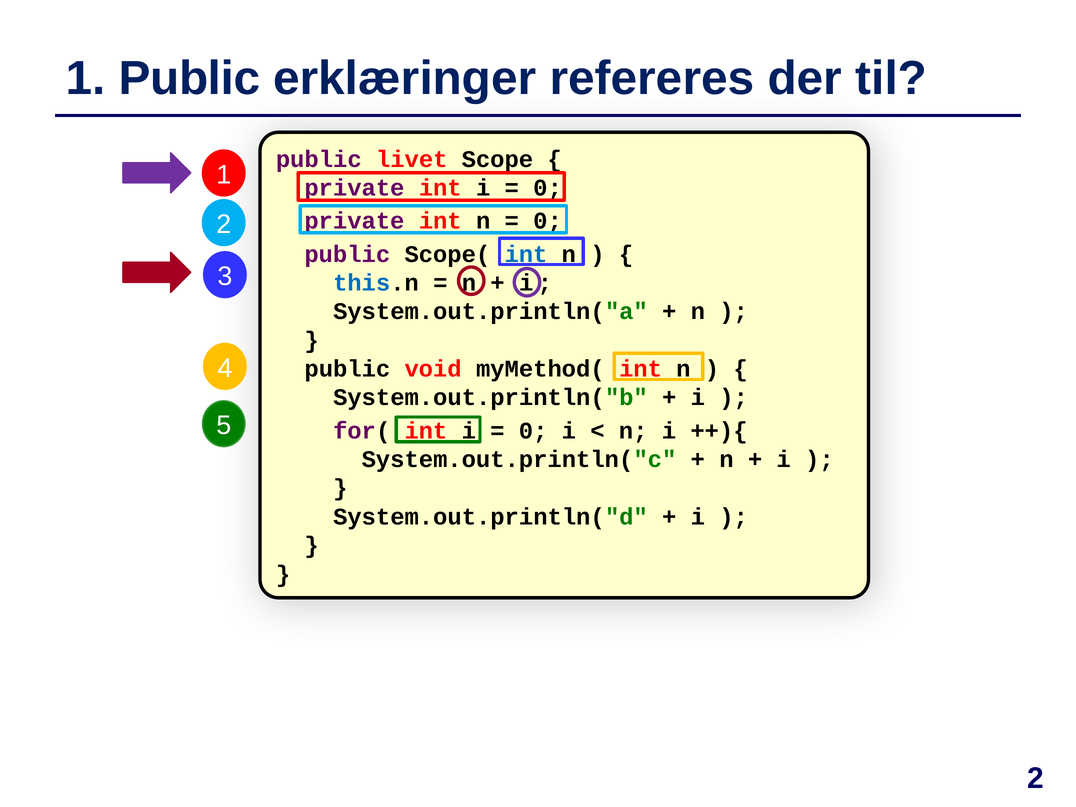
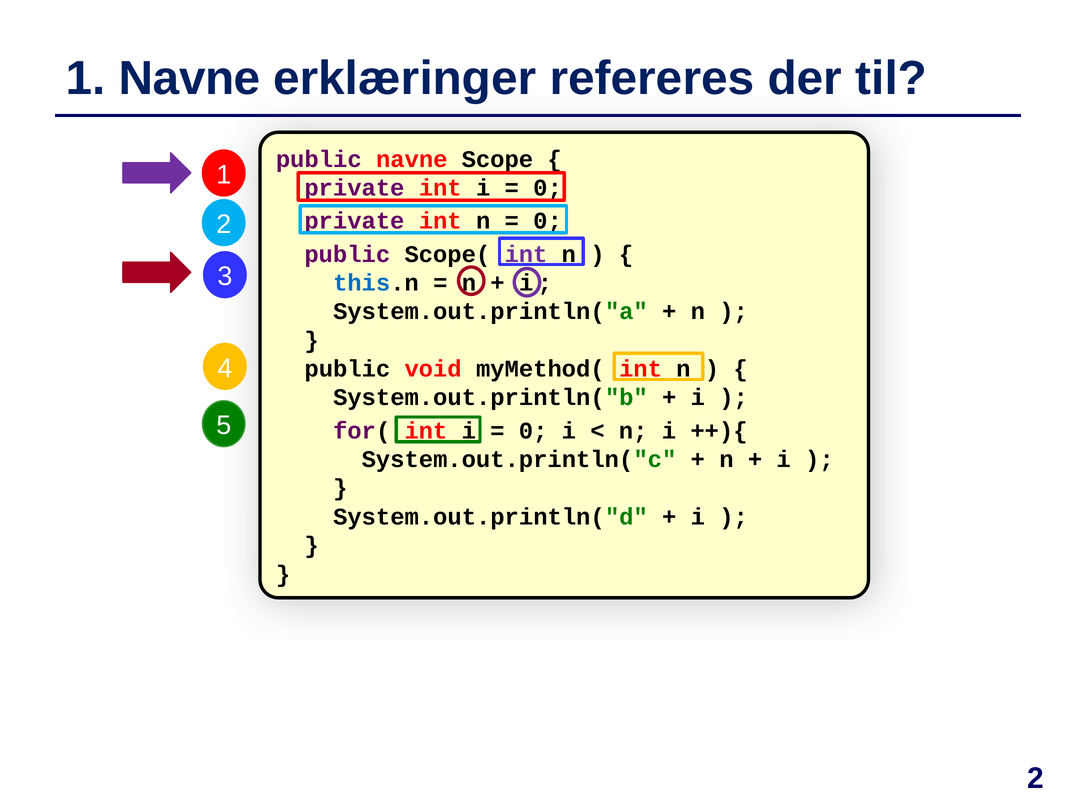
1 Public: Public -> Navne
public livet: livet -> navne
int at (526, 254) colour: blue -> purple
